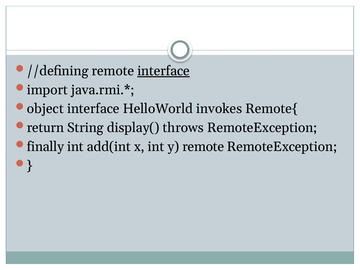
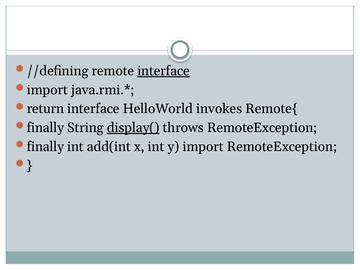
object: object -> return
return at (45, 128): return -> finally
display( underline: none -> present
y remote: remote -> import
